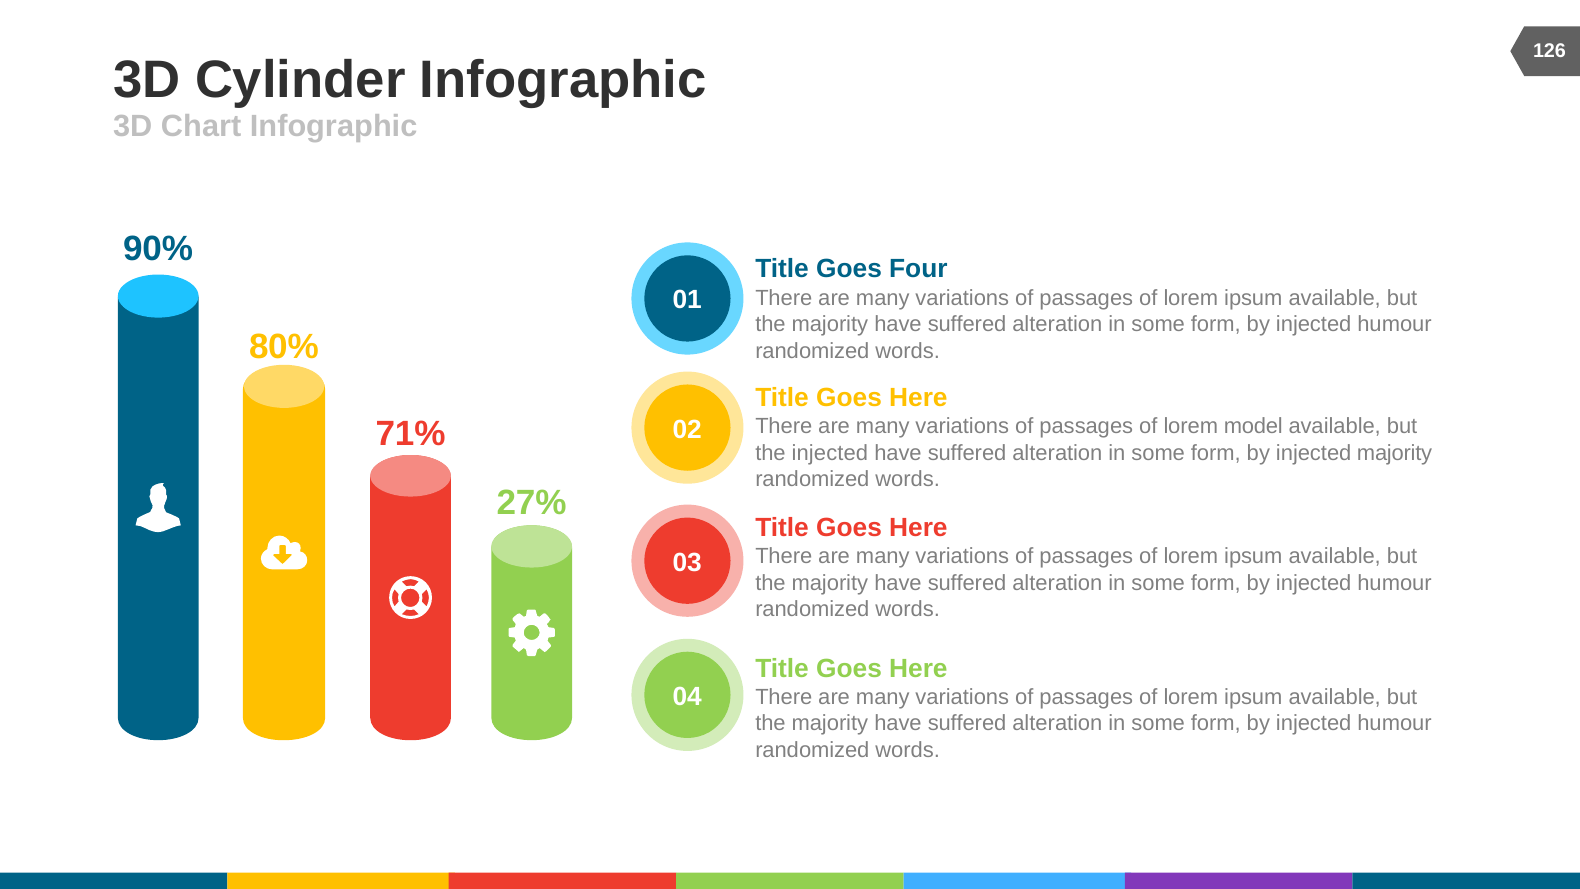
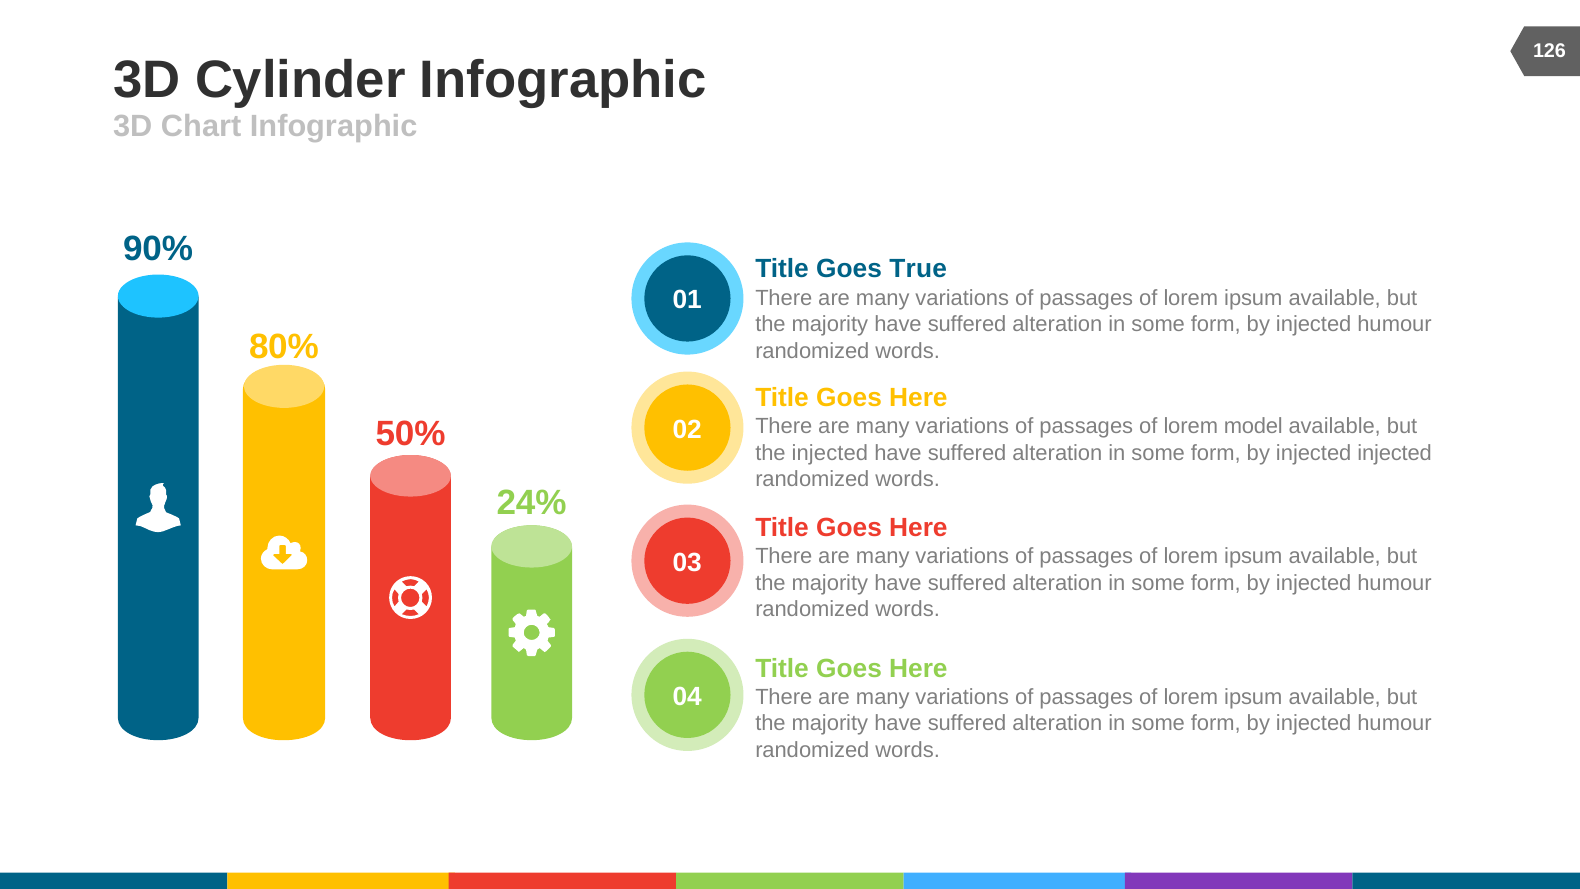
Four: Four -> True
71%: 71% -> 50%
injected majority: majority -> injected
27%: 27% -> 24%
